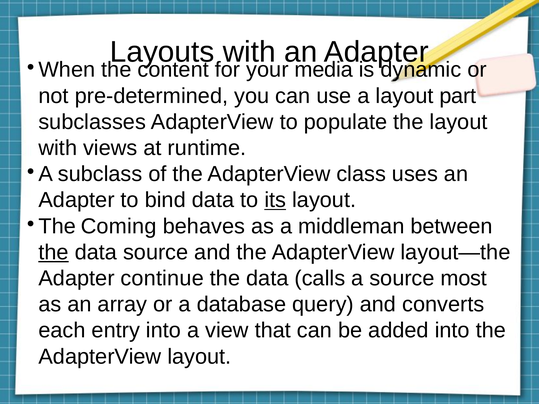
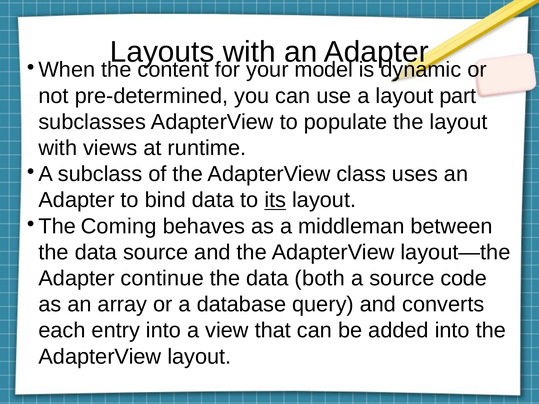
media: media -> model
the at (54, 252) underline: present -> none
calls: calls -> both
most: most -> code
